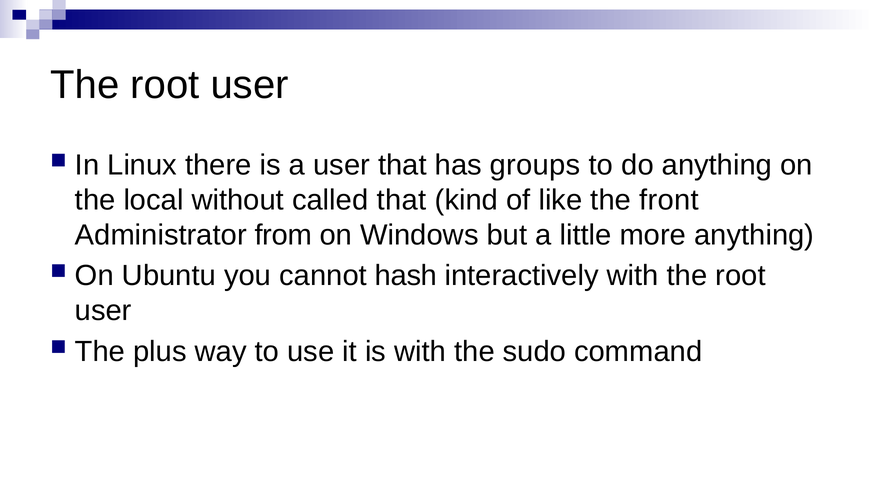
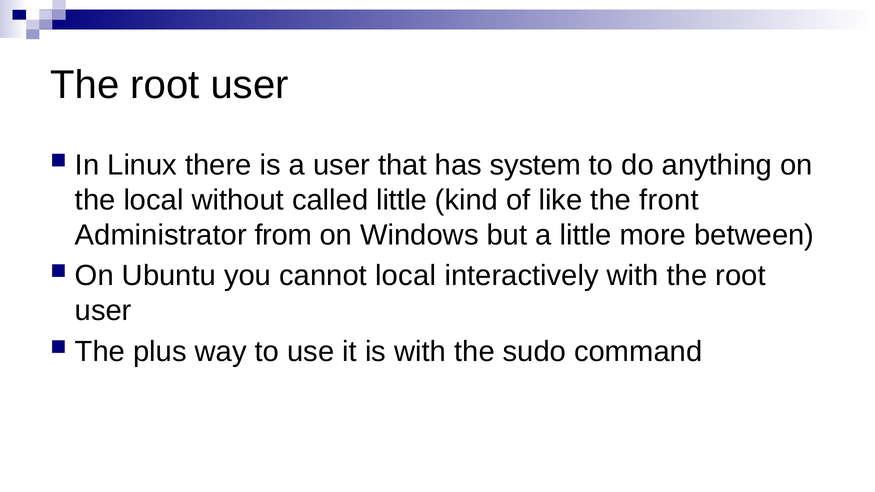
groups: groups -> system
called that: that -> little
more anything: anything -> between
cannot hash: hash -> local
